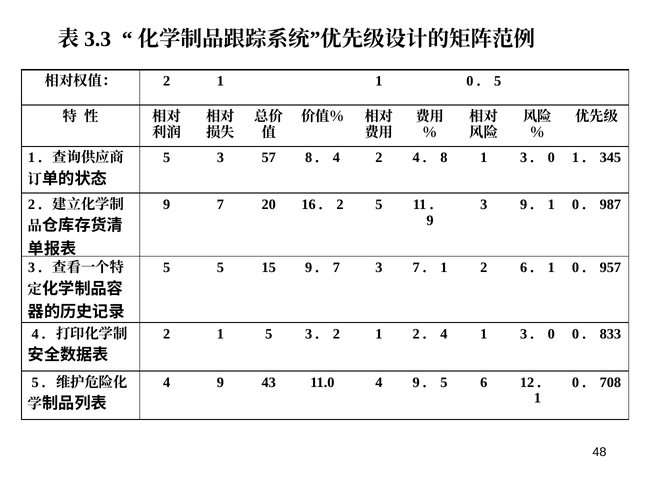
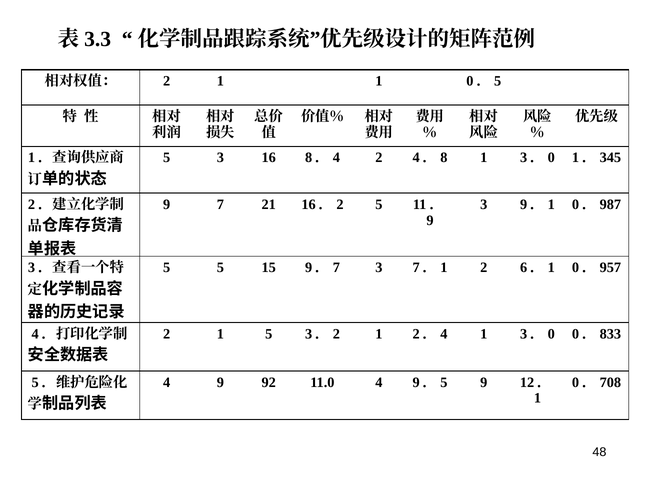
57: 57 -> 16
20: 20 -> 21
43: 43 -> 92
9．5 6: 6 -> 9
